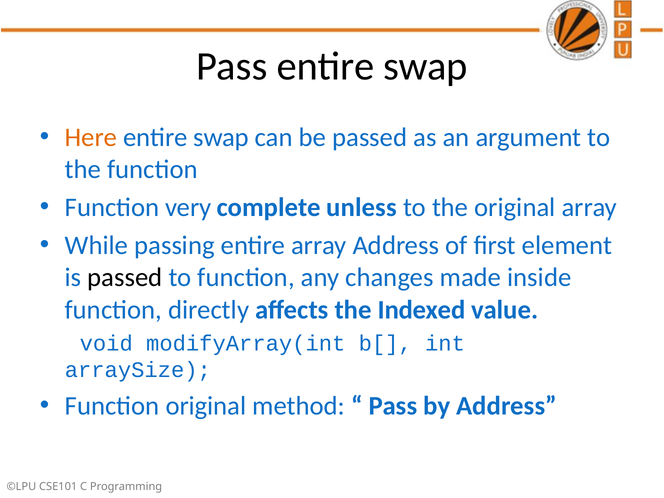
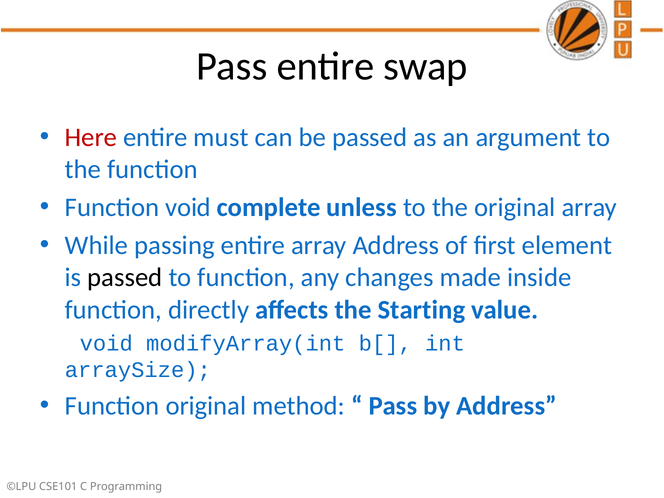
Here colour: orange -> red
swap at (221, 137): swap -> must
Function very: very -> void
Indexed: Indexed -> Starting
